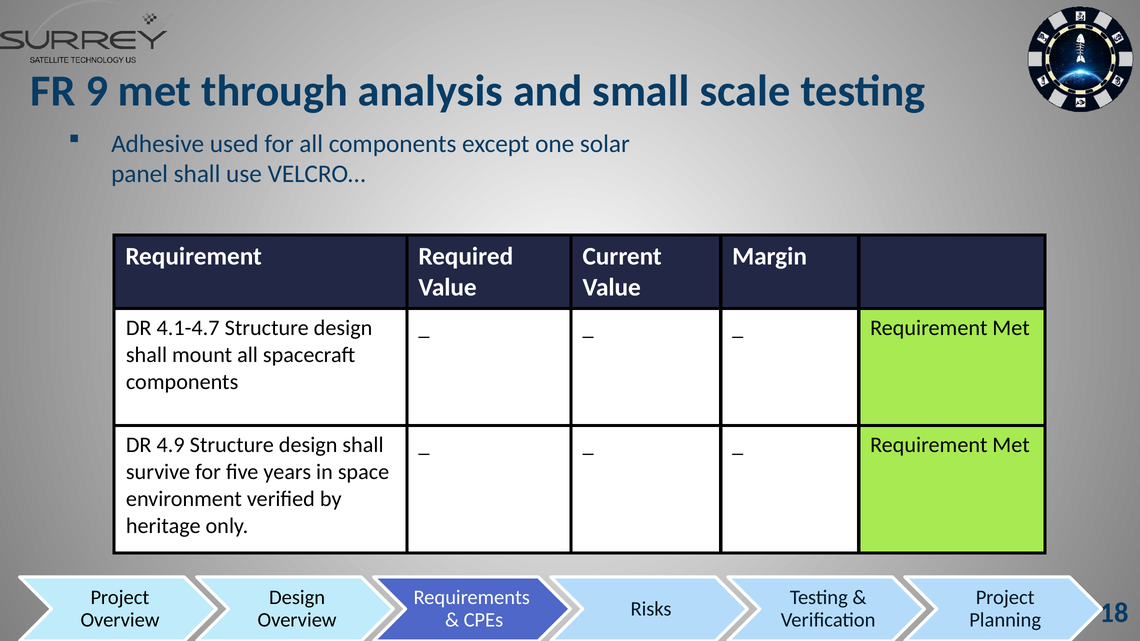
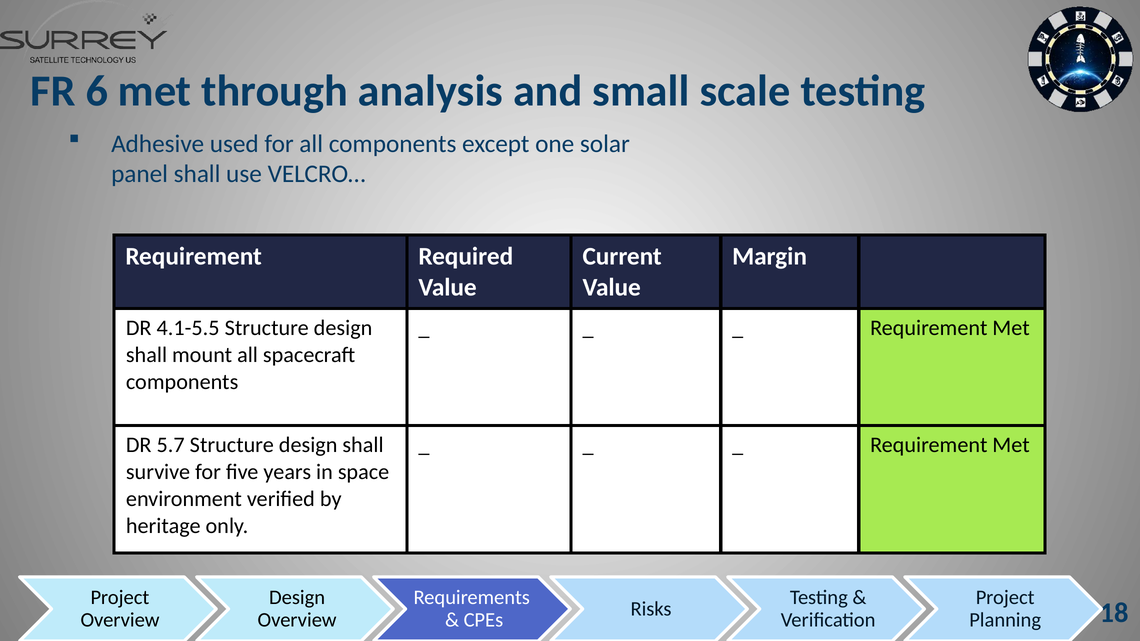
9: 9 -> 6
4.1-4.7: 4.1-4.7 -> 4.1-5.5
4.9: 4.9 -> 5.7
